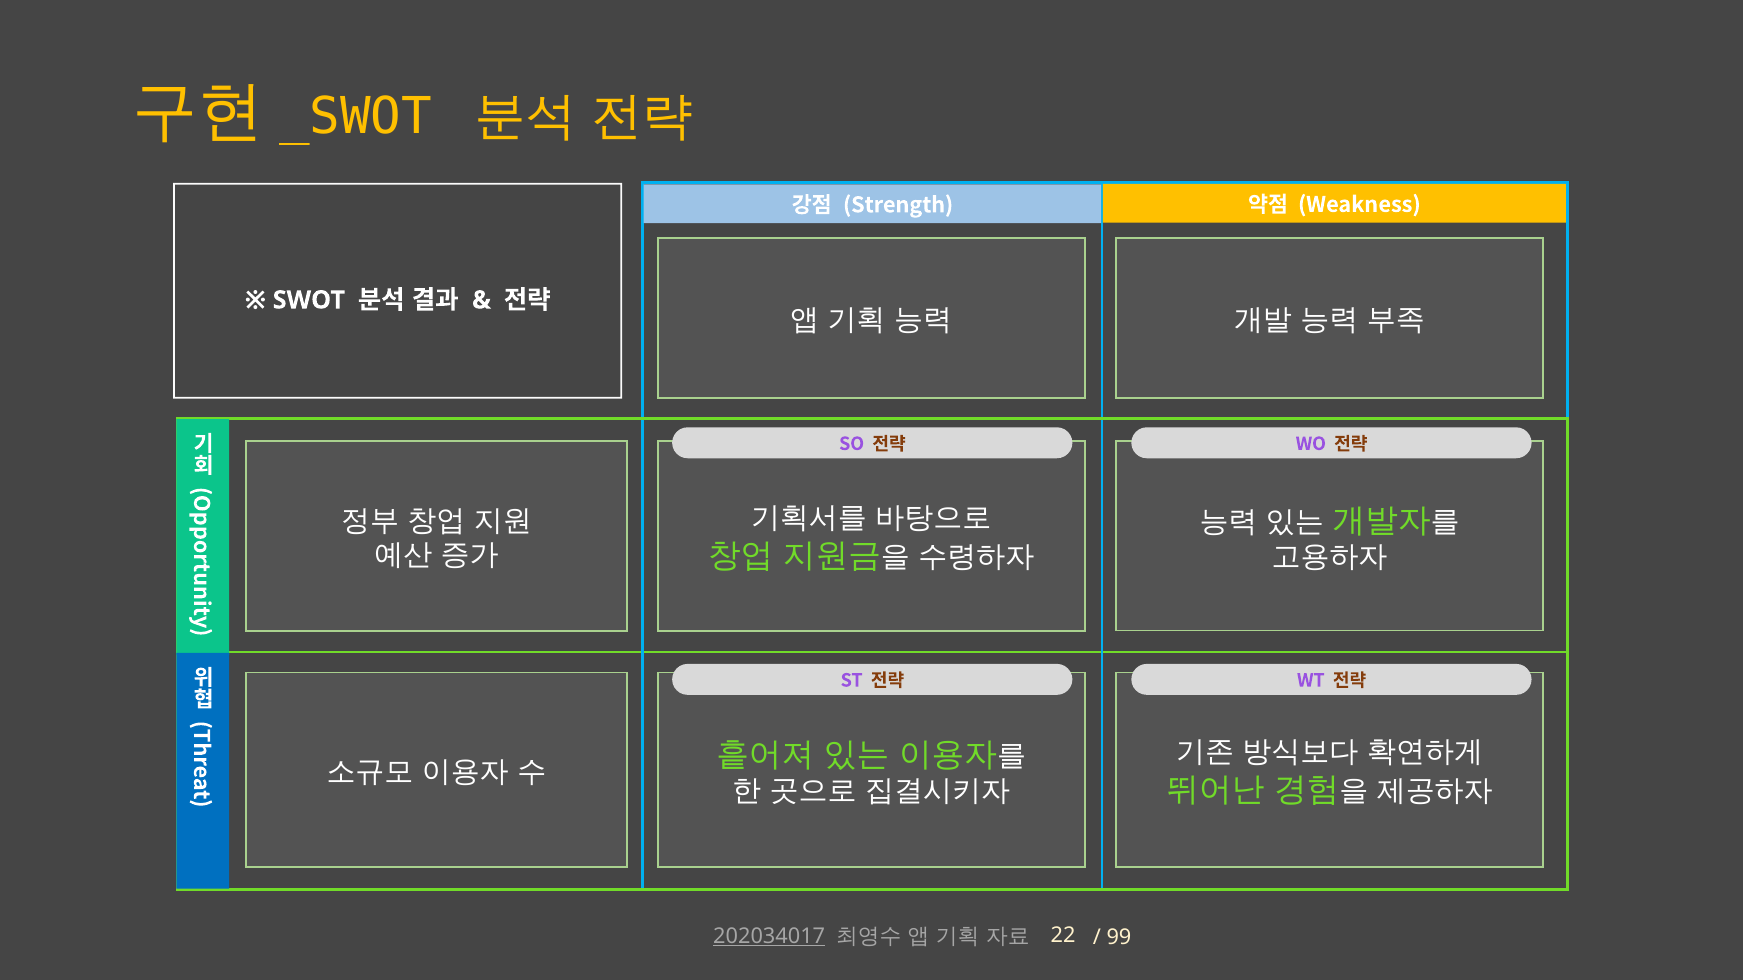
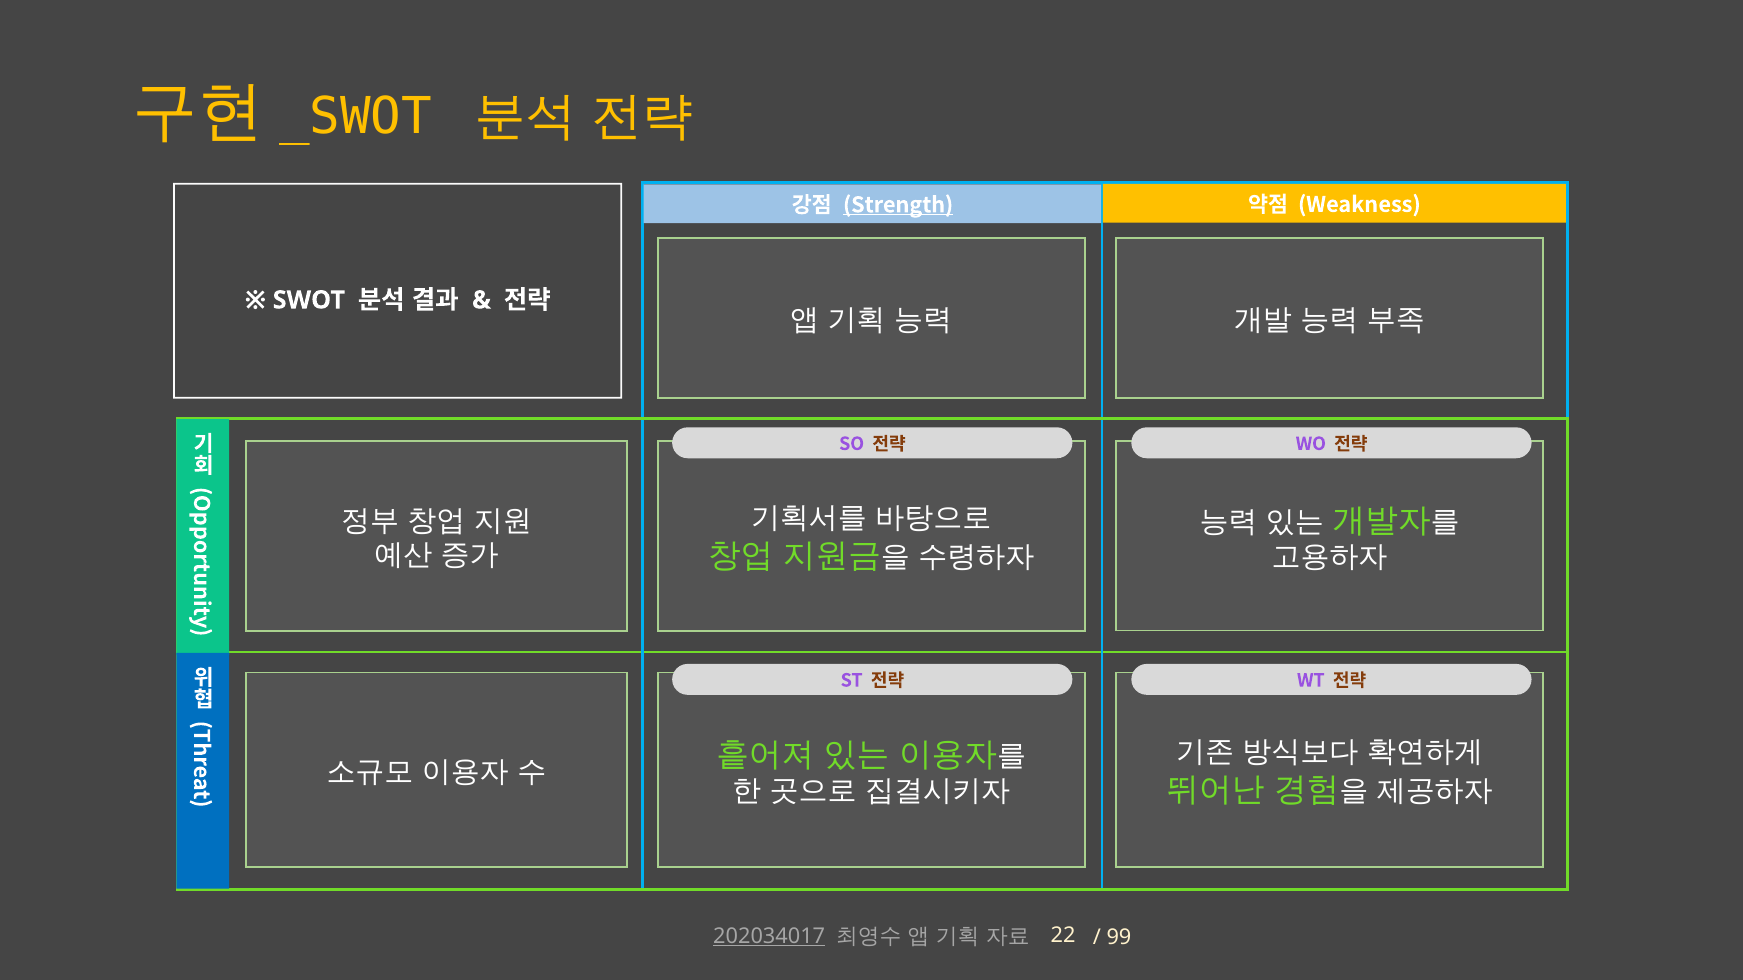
Strength underline: none -> present
